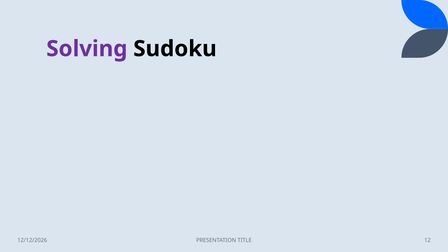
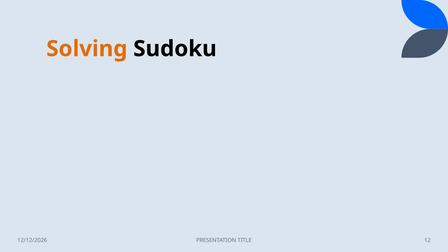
Solving colour: purple -> orange
